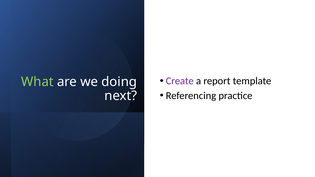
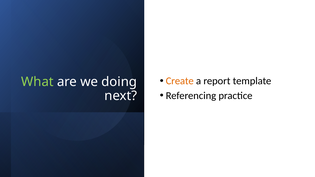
Create colour: purple -> orange
